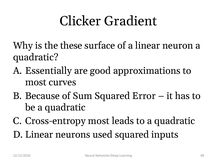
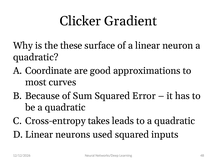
Essentially: Essentially -> Coordinate
Cross-entropy most: most -> takes
